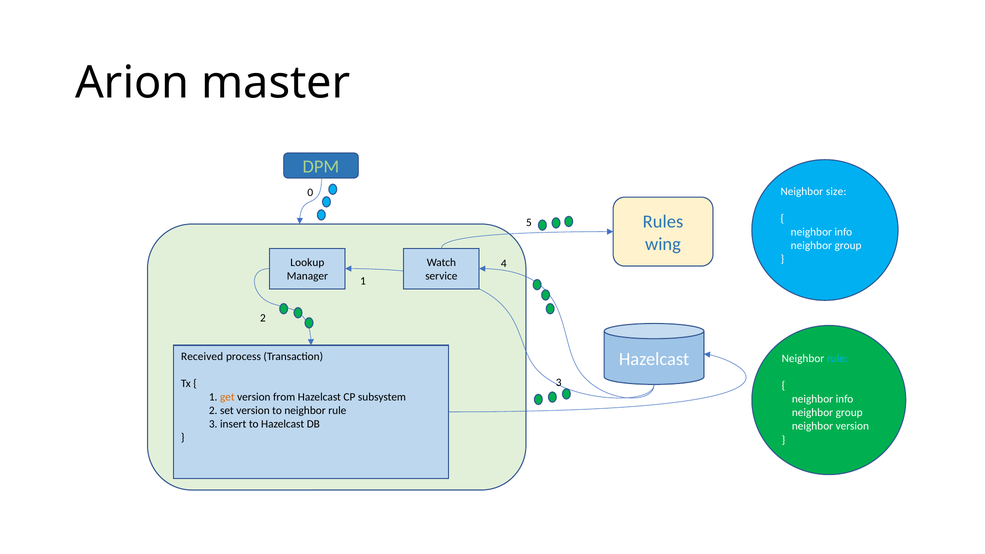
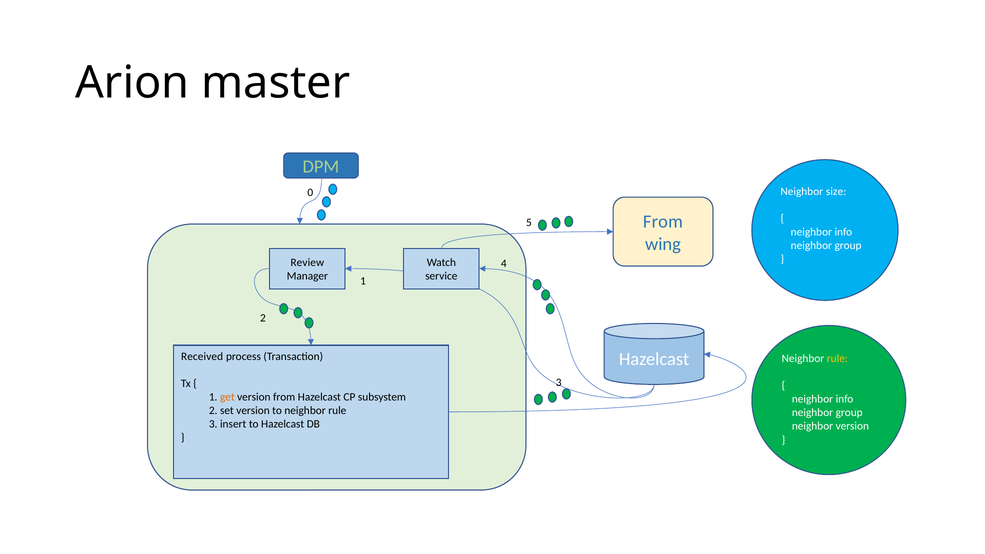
Rules at (663, 222): Rules -> From
Lookup: Lookup -> Review
rule at (837, 359) colour: light blue -> yellow
